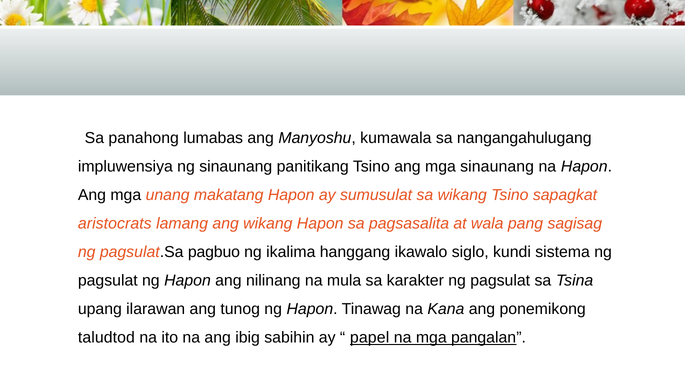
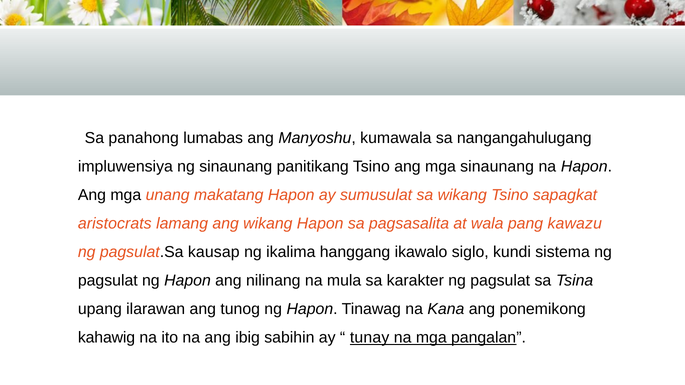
sagisag: sagisag -> kawazu
pagbuo: pagbuo -> kausap
taludtod: taludtod -> kahawig
papel: papel -> tunay
